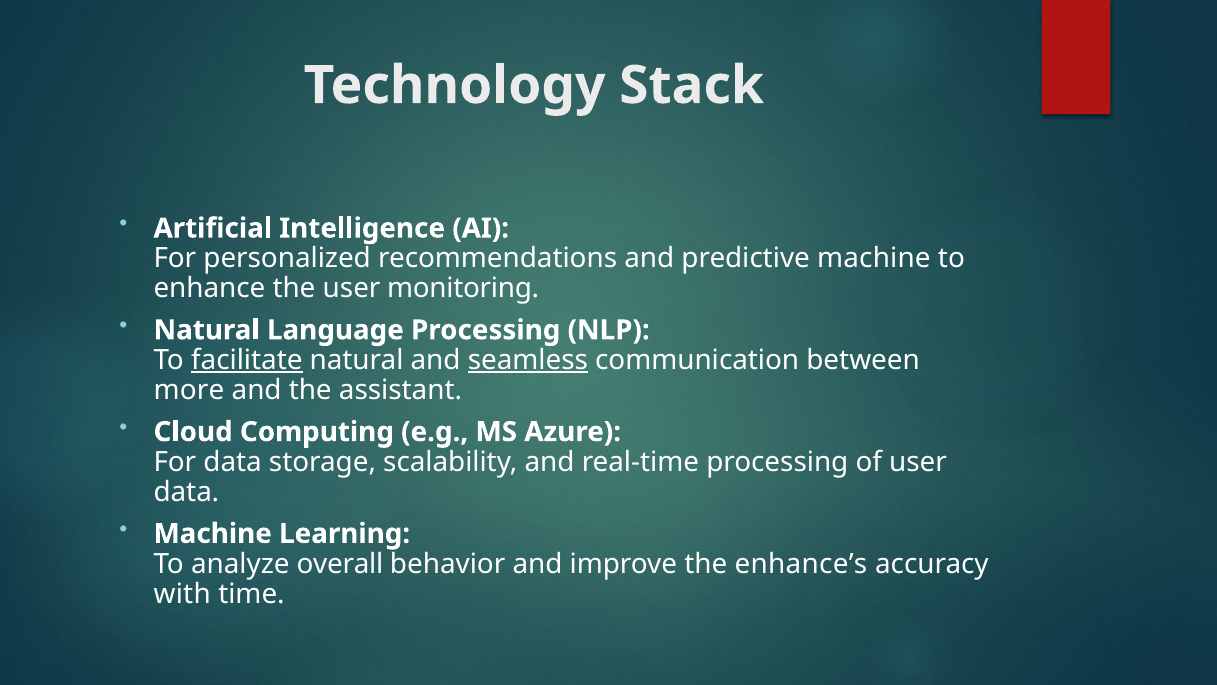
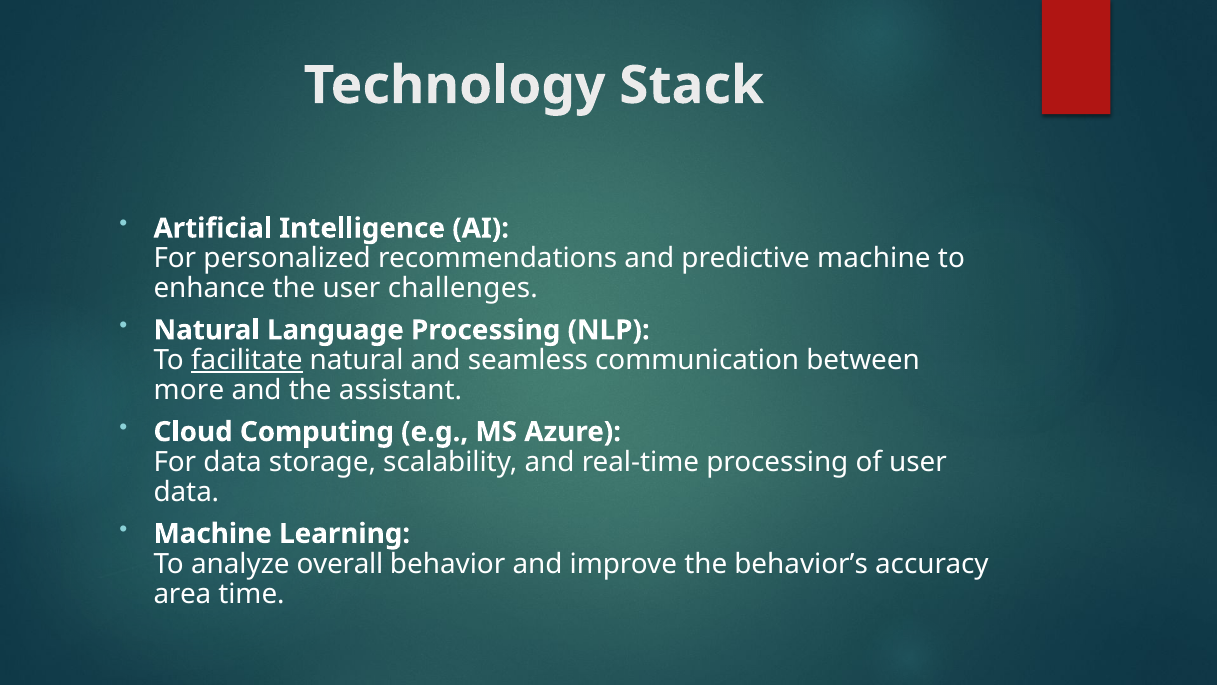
monitoring: monitoring -> challenges
seamless underline: present -> none
enhance’s: enhance’s -> behavior’s
with: with -> area
